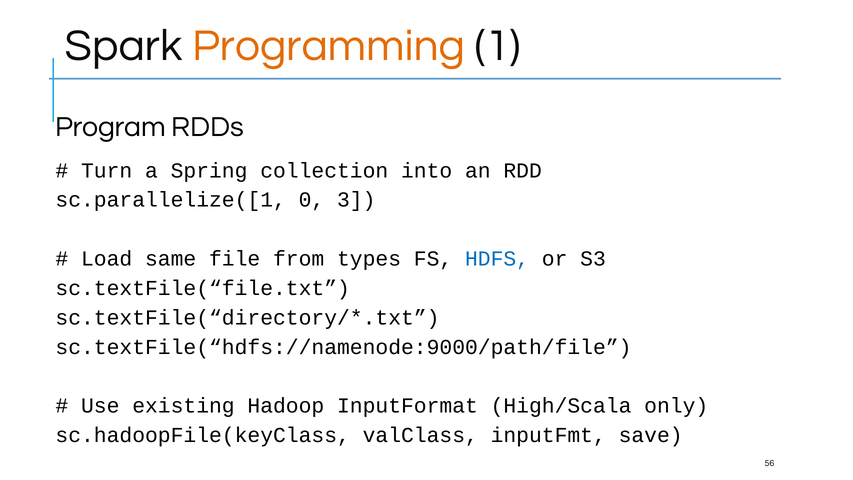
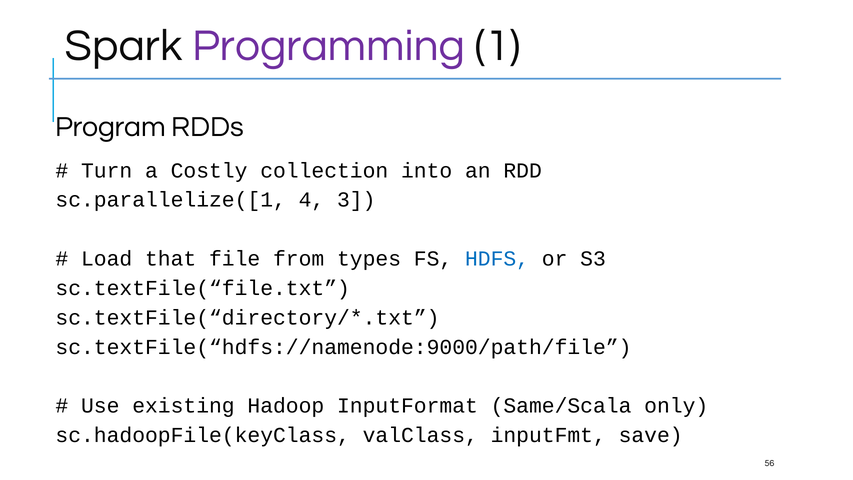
Programming colour: orange -> purple
Spring: Spring -> Costly
0: 0 -> 4
same: same -> that
High/Scala: High/Scala -> Same/Scala
